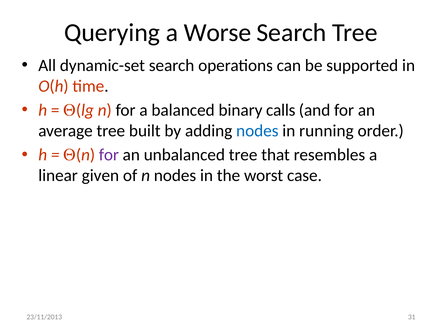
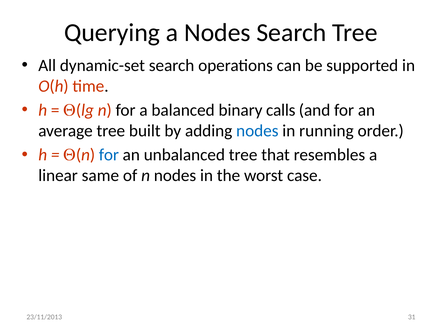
a Worse: Worse -> Nodes
for at (109, 155) colour: purple -> blue
given: given -> same
